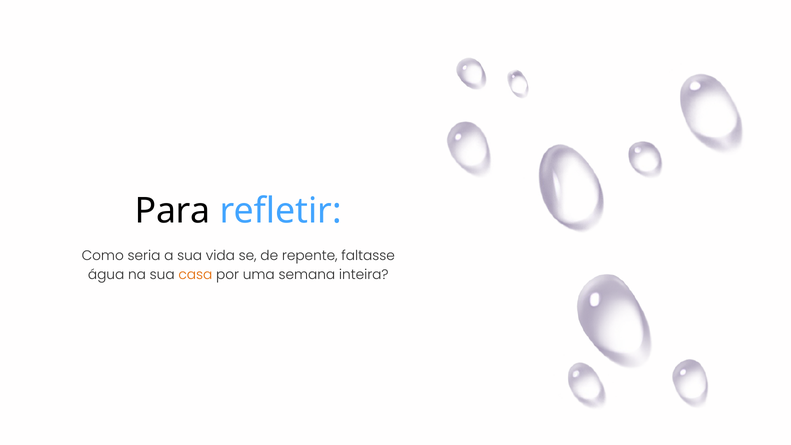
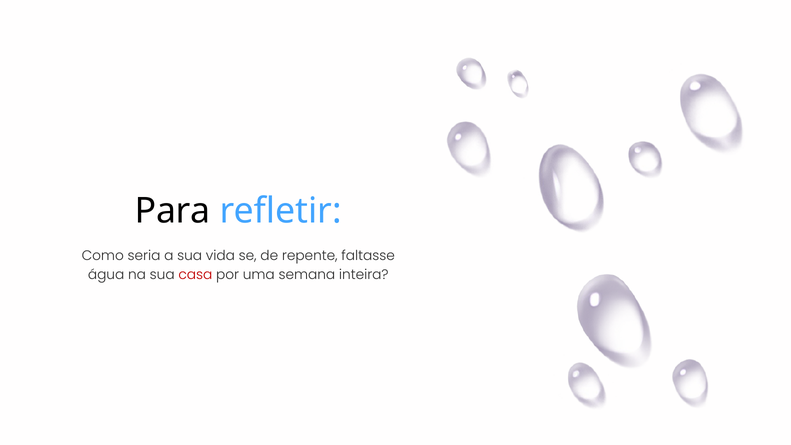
casa colour: orange -> red
